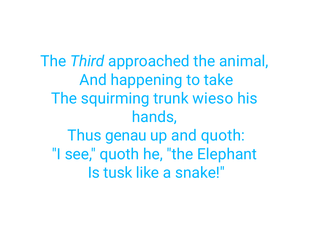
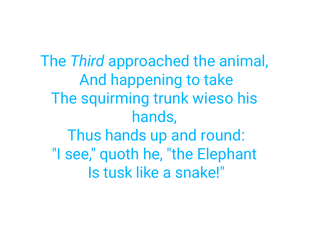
Thus genau: genau -> hands
and quoth: quoth -> round
